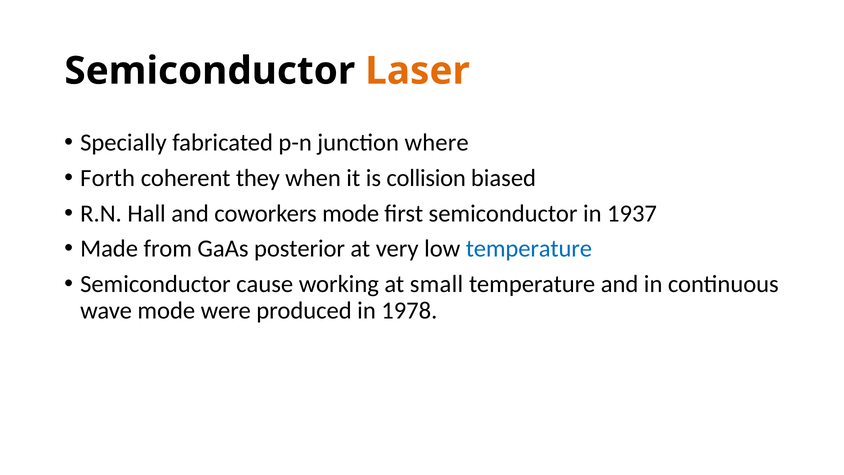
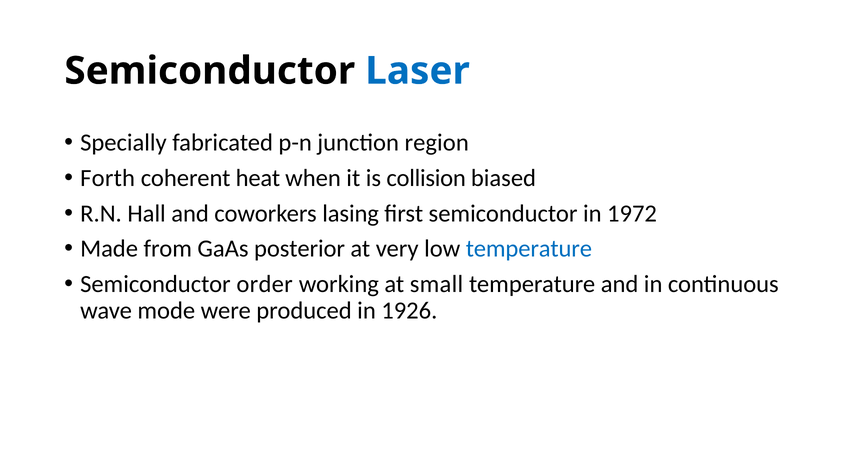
Laser colour: orange -> blue
where: where -> region
they: they -> heat
coworkers mode: mode -> lasing
1937: 1937 -> 1972
cause: cause -> order
1978: 1978 -> 1926
